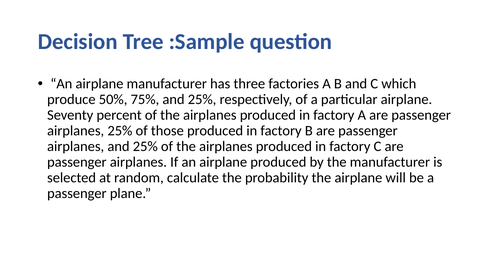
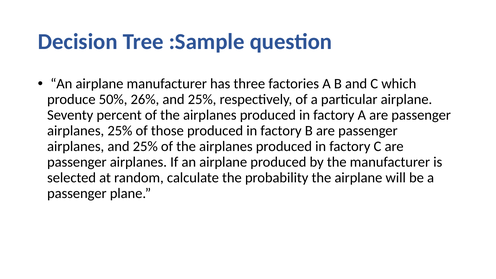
75%: 75% -> 26%
